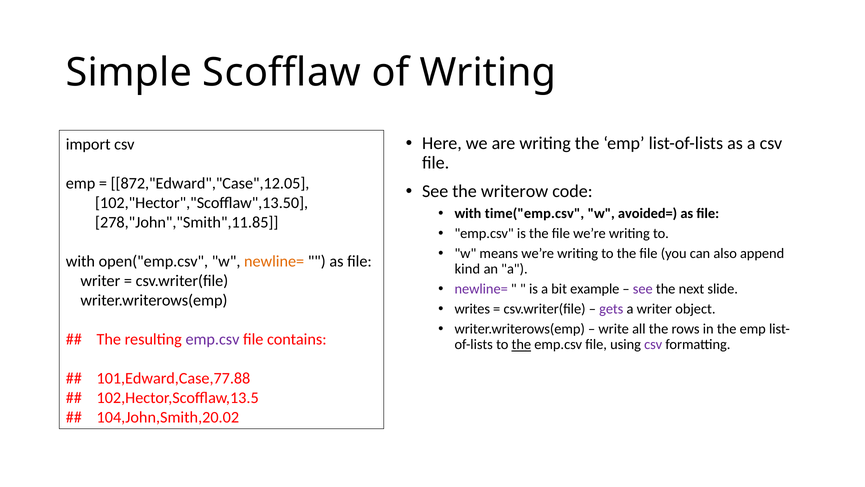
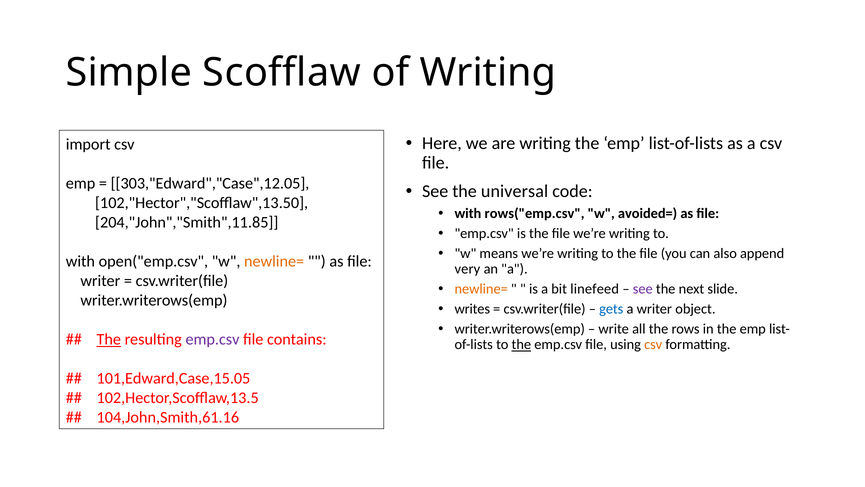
872,"Edward","Case",12.05: 872,"Edward","Case",12.05 -> 303,"Edward","Case",12.05
writerow: writerow -> universal
time("emp.csv: time("emp.csv -> rows("emp.csv
278,"John","Smith",11.85: 278,"John","Smith",11.85 -> 204,"John","Smith",11.85
kind: kind -> very
newline= at (481, 289) colour: purple -> orange
example: example -> linefeed
gets colour: purple -> blue
The at (109, 339) underline: none -> present
csv at (653, 344) colour: purple -> orange
101,Edward,Case,77.88: 101,Edward,Case,77.88 -> 101,Edward,Case,15.05
104,John,Smith,20.02: 104,John,Smith,20.02 -> 104,John,Smith,61.16
